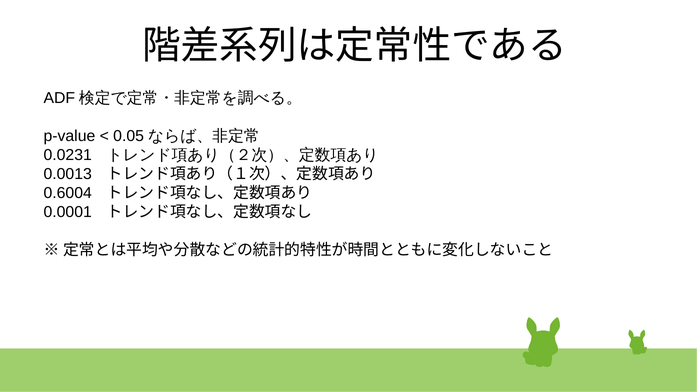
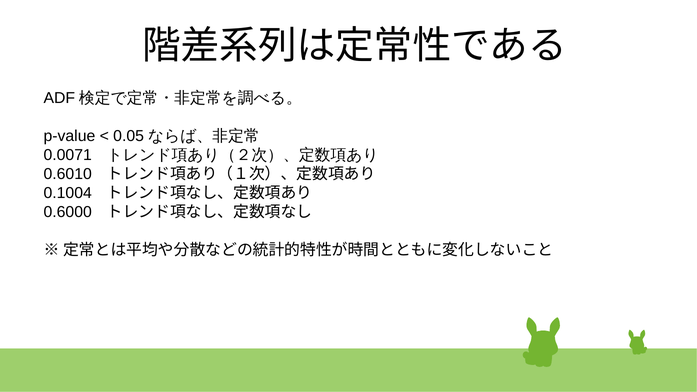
0.0231: 0.0231 -> 0.0071
0.0013: 0.0013 -> 0.6010
0.6004: 0.6004 -> 0.1004
0.0001: 0.0001 -> 0.6000
